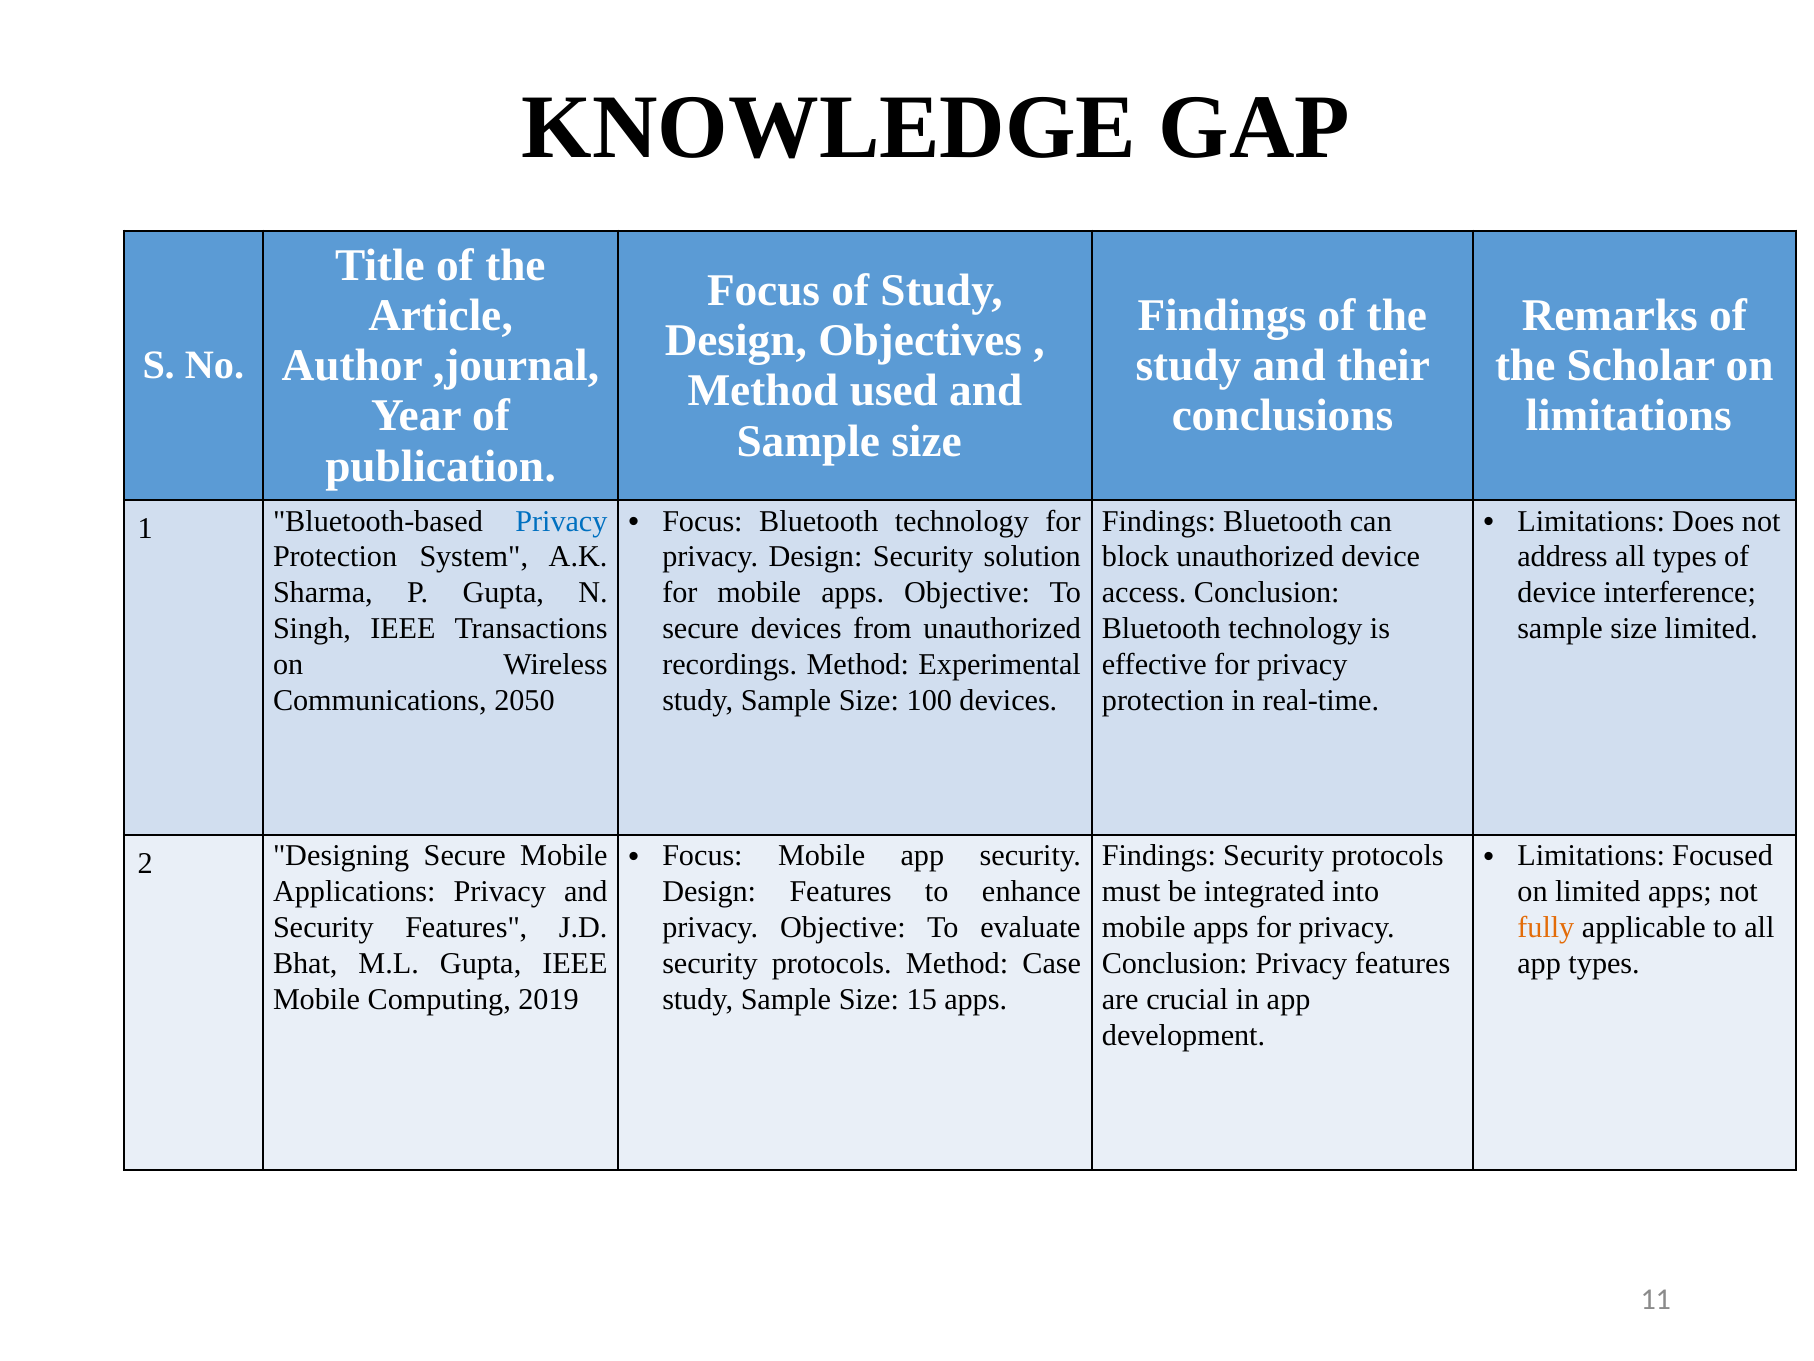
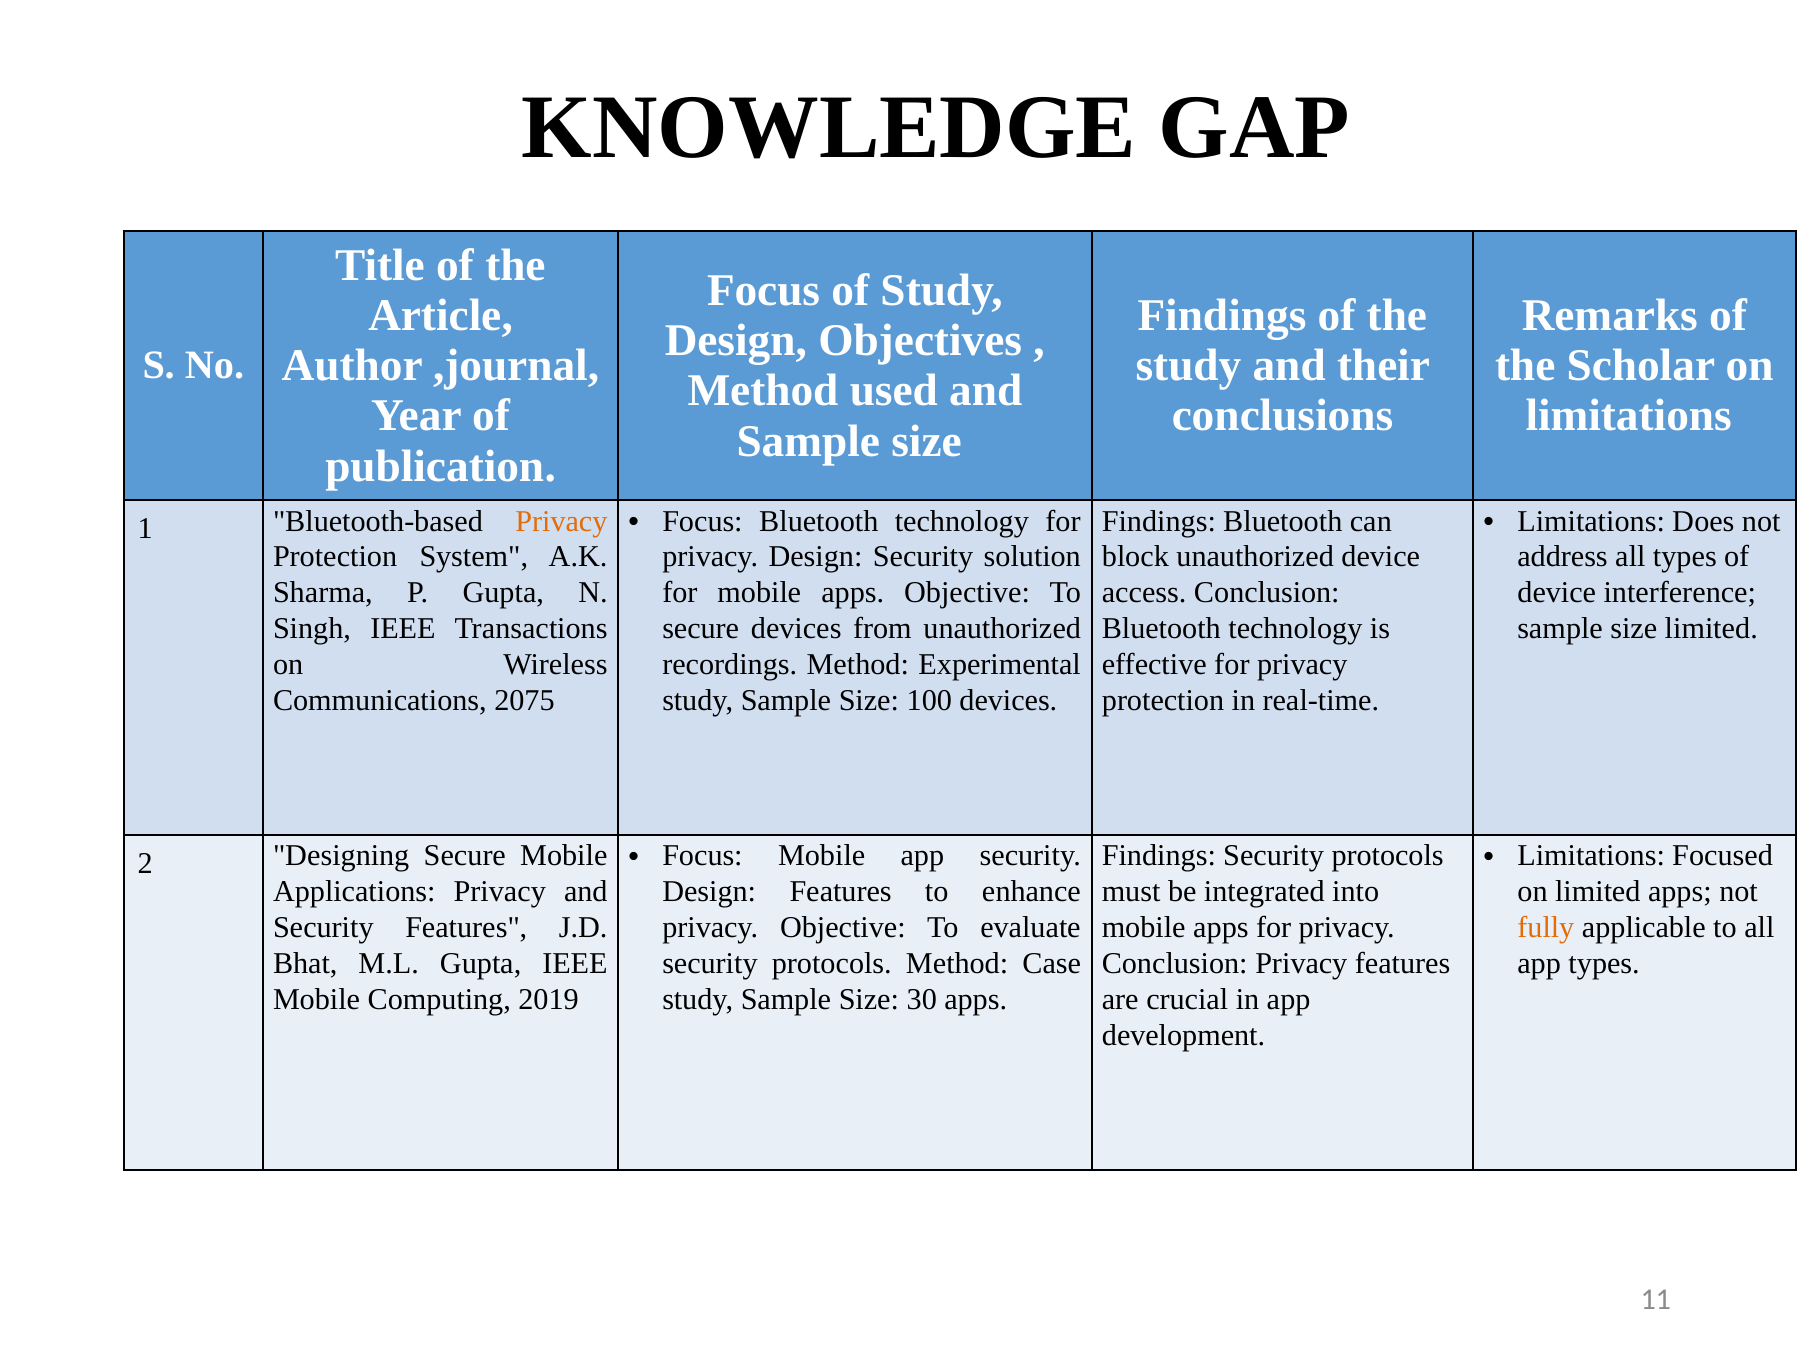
Privacy at (561, 521) colour: blue -> orange
2050: 2050 -> 2075
15: 15 -> 30
